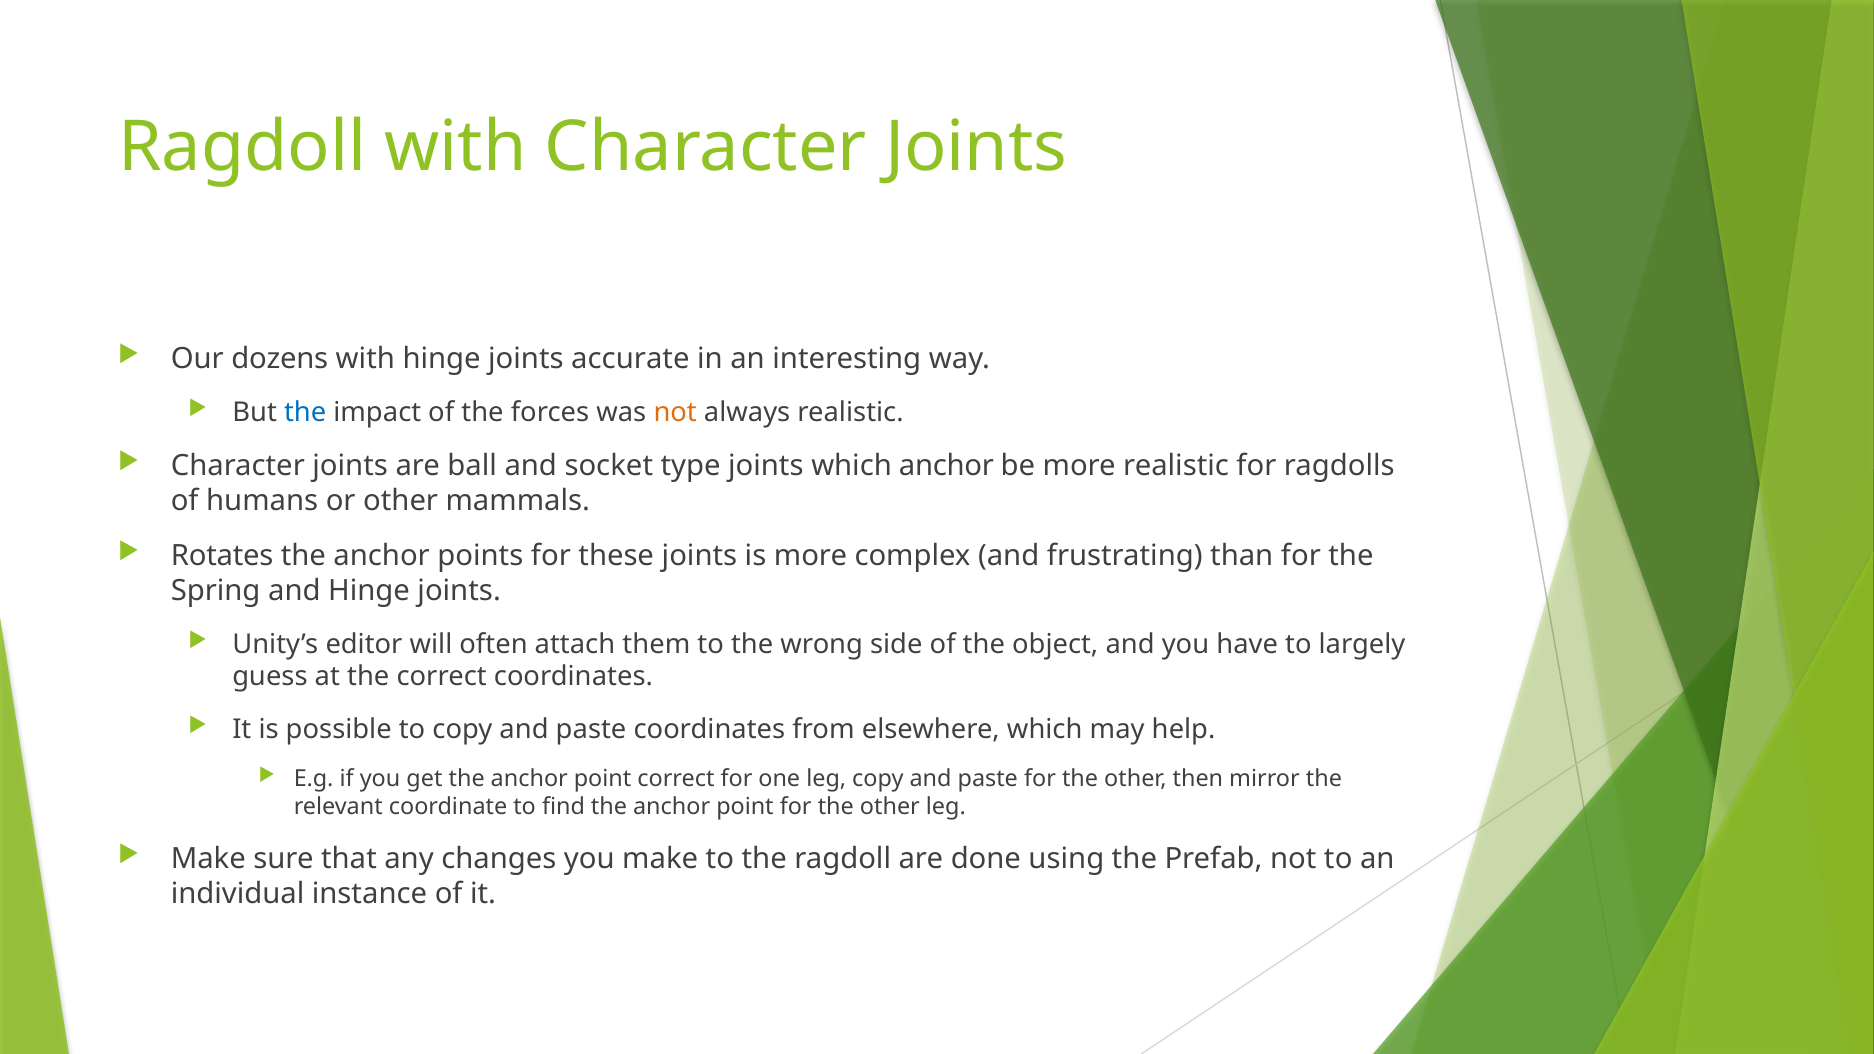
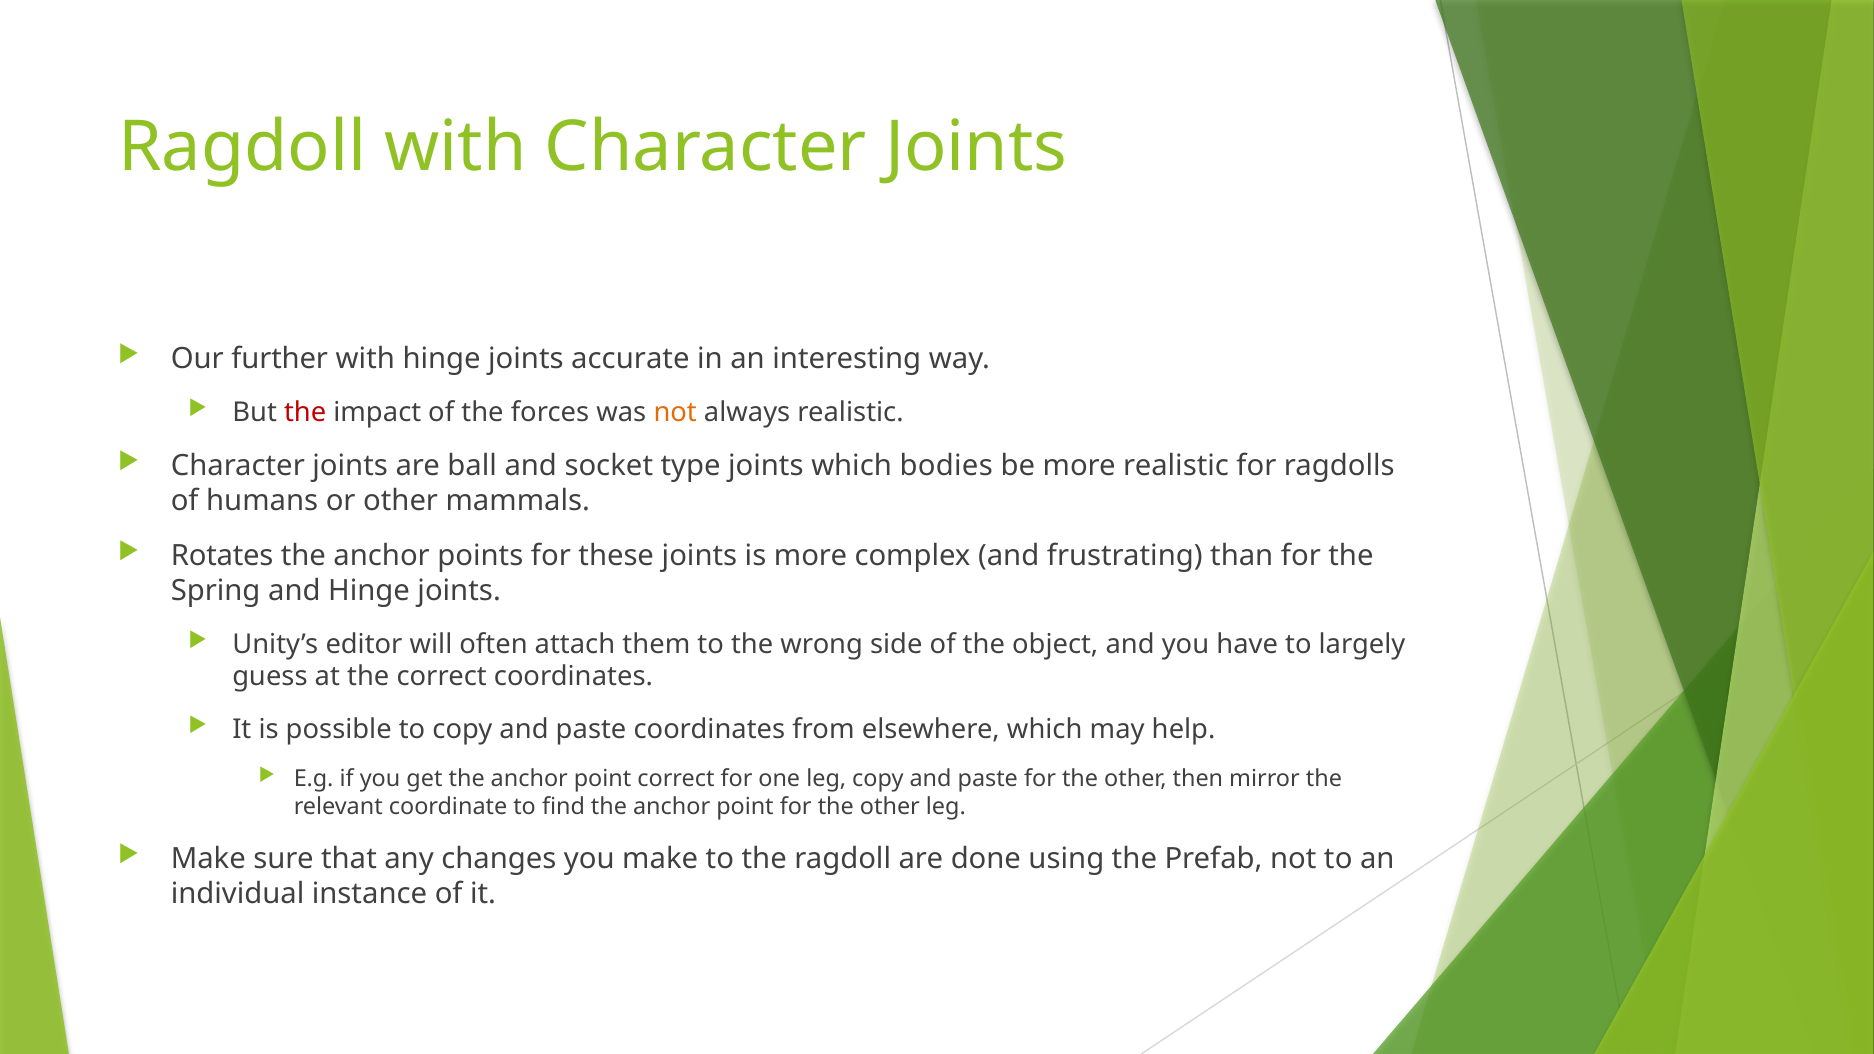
dozens: dozens -> further
the at (305, 412) colour: blue -> red
which anchor: anchor -> bodies
